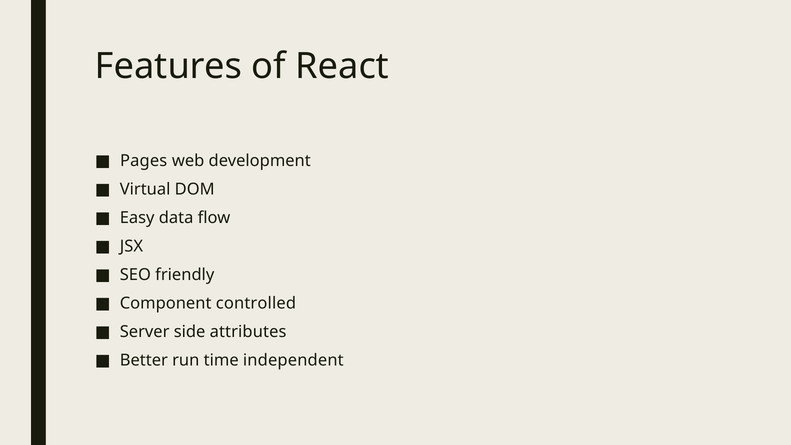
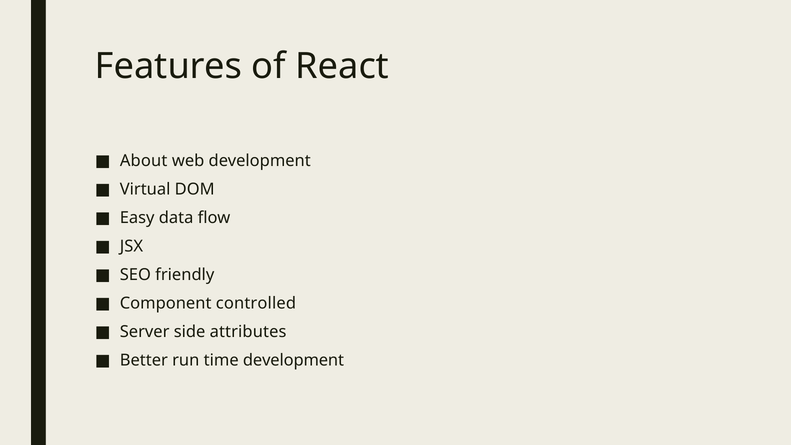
Pages: Pages -> About
time independent: independent -> development
